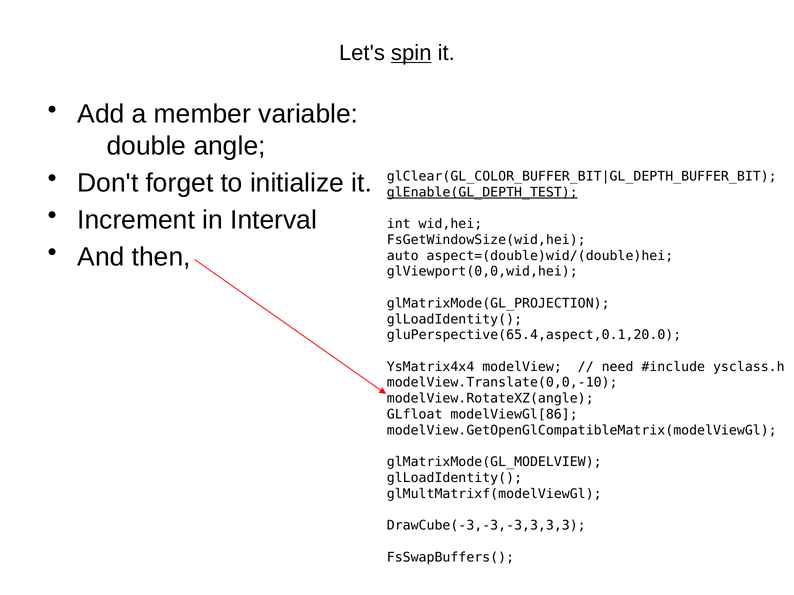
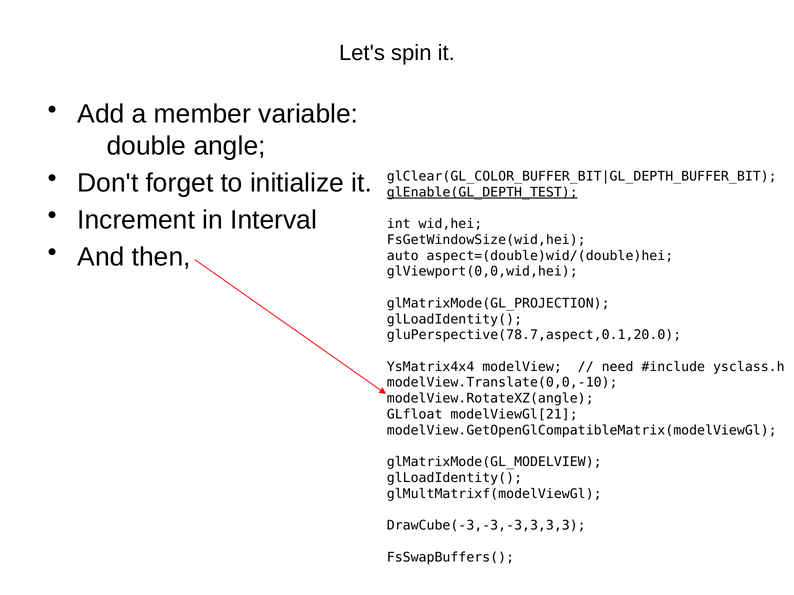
spin underline: present -> none
gluPerspective(65.4,aspect,0.1,20.0: gluPerspective(65.4,aspect,0.1,20.0 -> gluPerspective(78.7,aspect,0.1,20.0
modelViewGl[86: modelViewGl[86 -> modelViewGl[21
